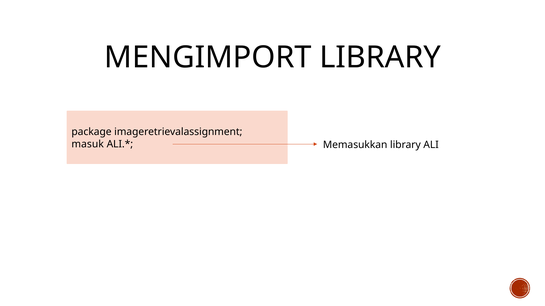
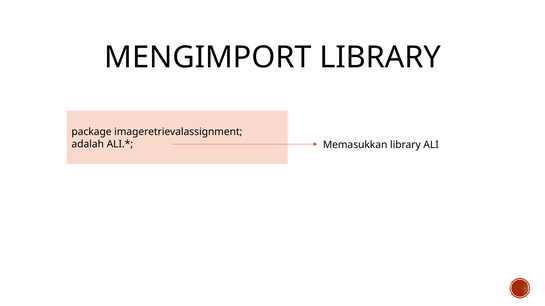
masuk: masuk -> adalah
